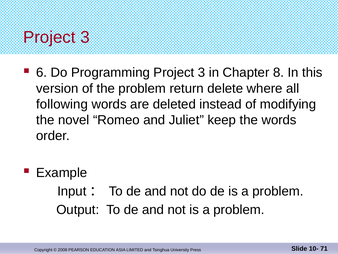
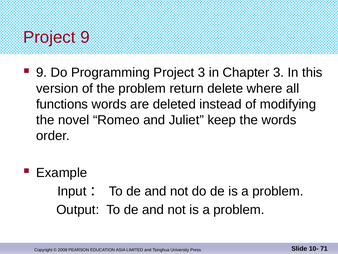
3 at (85, 37): 3 -> 9
6 at (42, 72): 6 -> 9
Chapter 8: 8 -> 3
following: following -> functions
